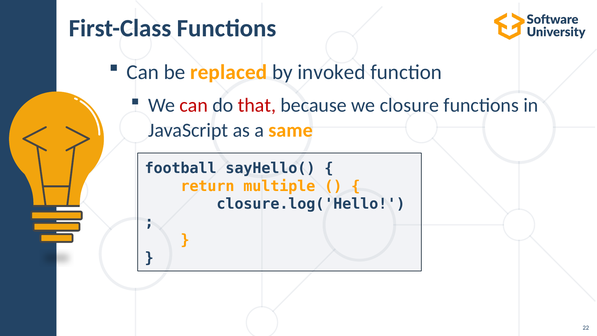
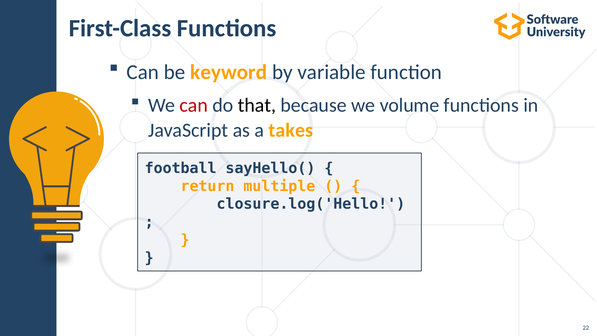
replaced: replaced -> keyword
invoked: invoked -> variable
that colour: red -> black
closure: closure -> volume
same: same -> takes
